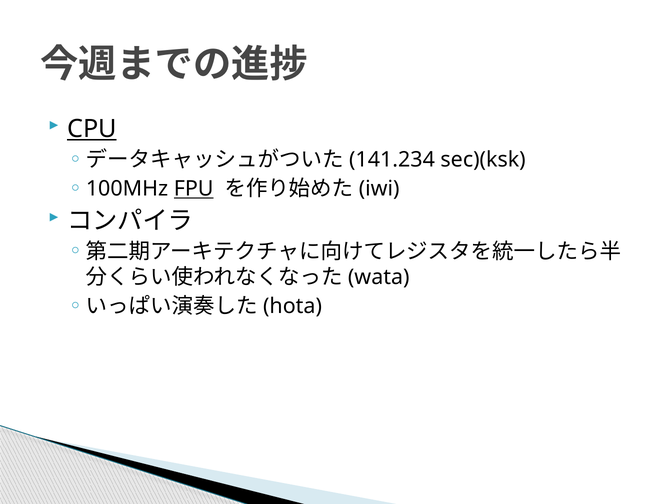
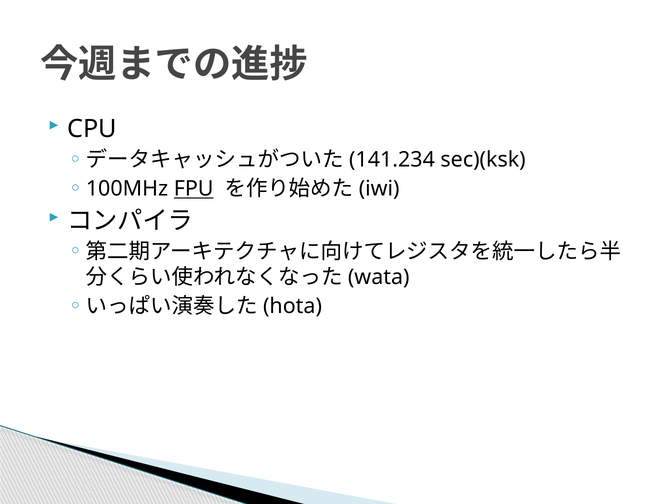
CPU underline: present -> none
